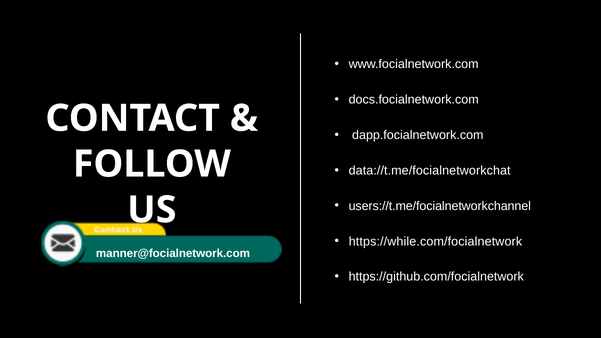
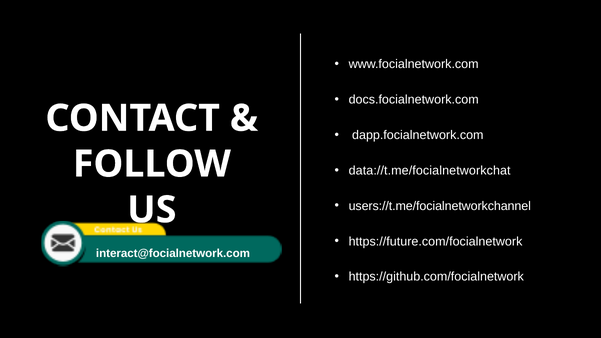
https://while.com/focialnetwork: https://while.com/focialnetwork -> https://future.com/focialnetwork
manner@focialnetwork.com: manner@focialnetwork.com -> interact@focialnetwork.com
